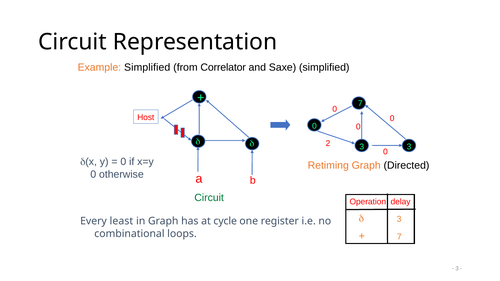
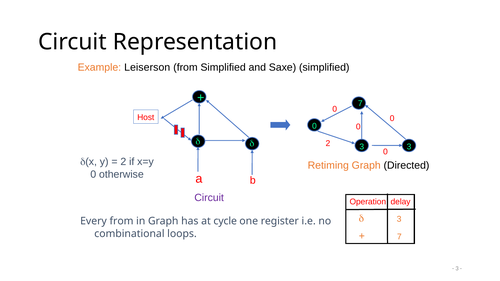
Example Simplified: Simplified -> Leiserson
from Correlator: Correlator -> Simplified
0 at (123, 162): 0 -> 2
Circuit at (209, 198) colour: green -> purple
Every least: least -> from
